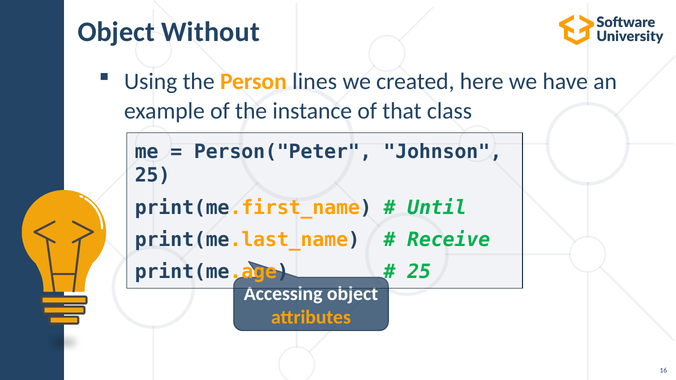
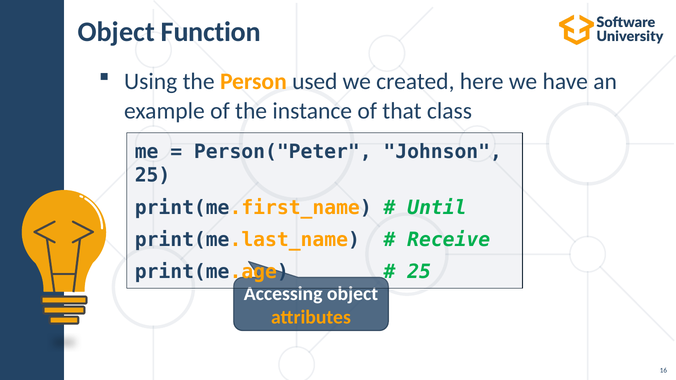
Without: Without -> Function
lines: lines -> used
